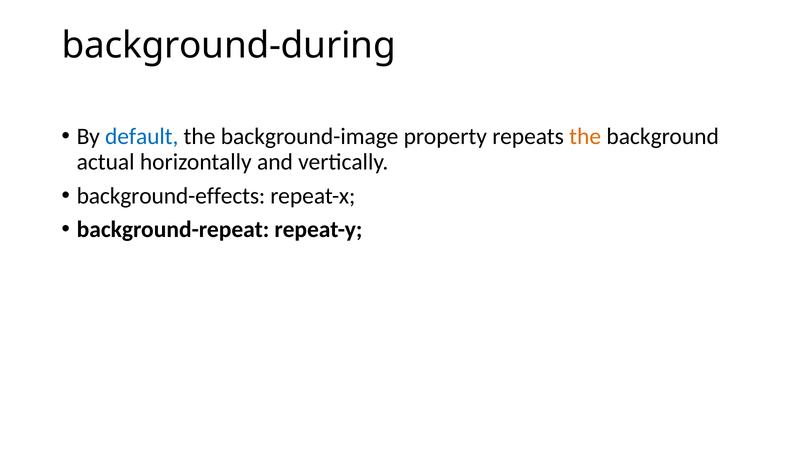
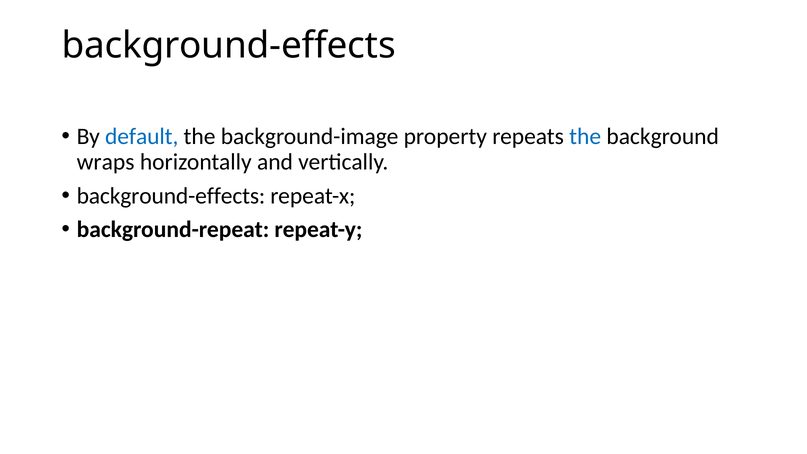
background-during at (229, 46): background-during -> background-effects
the at (585, 136) colour: orange -> blue
actual: actual -> wraps
